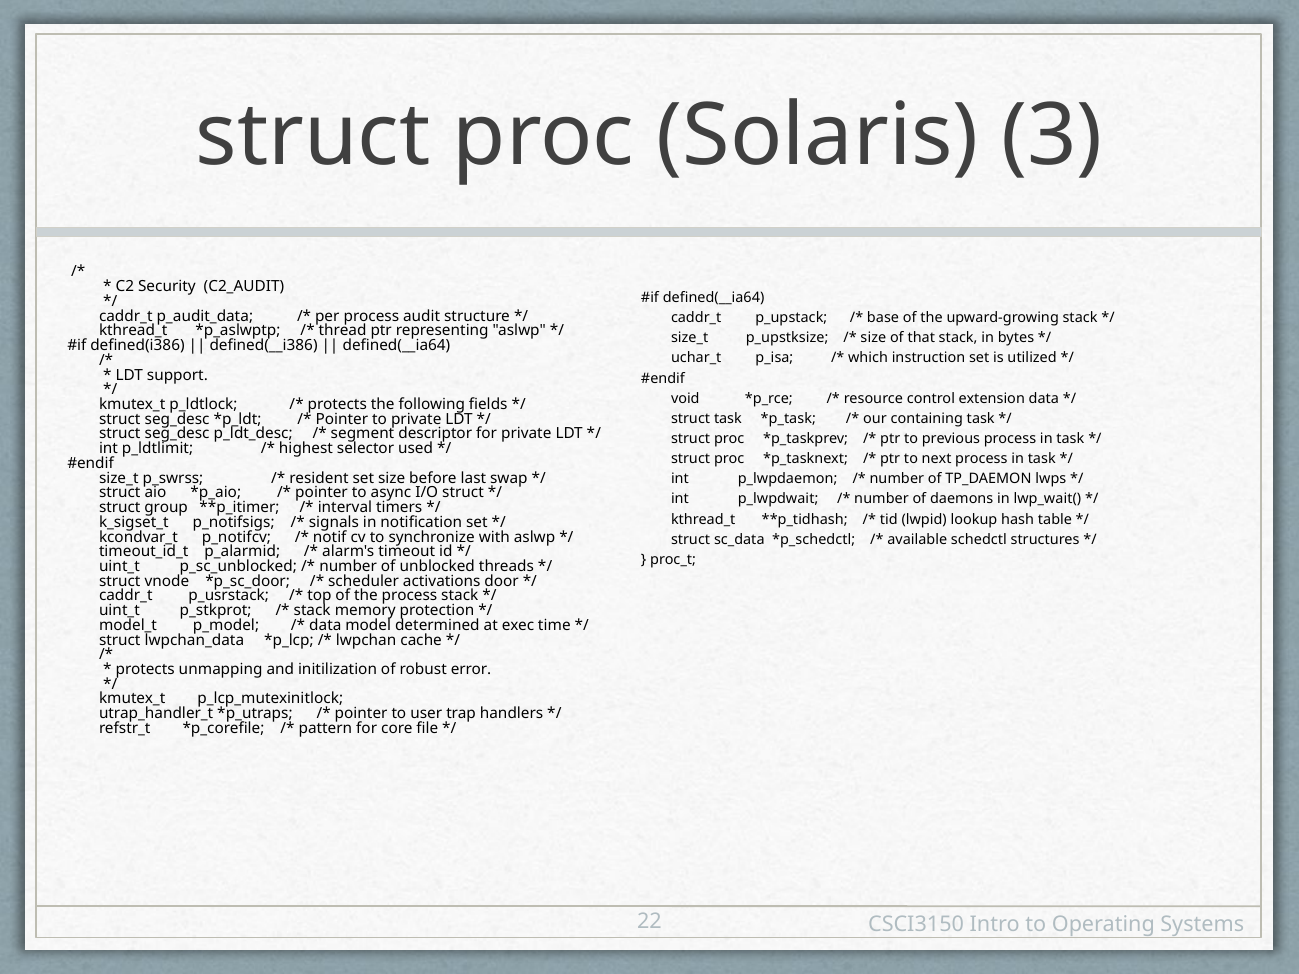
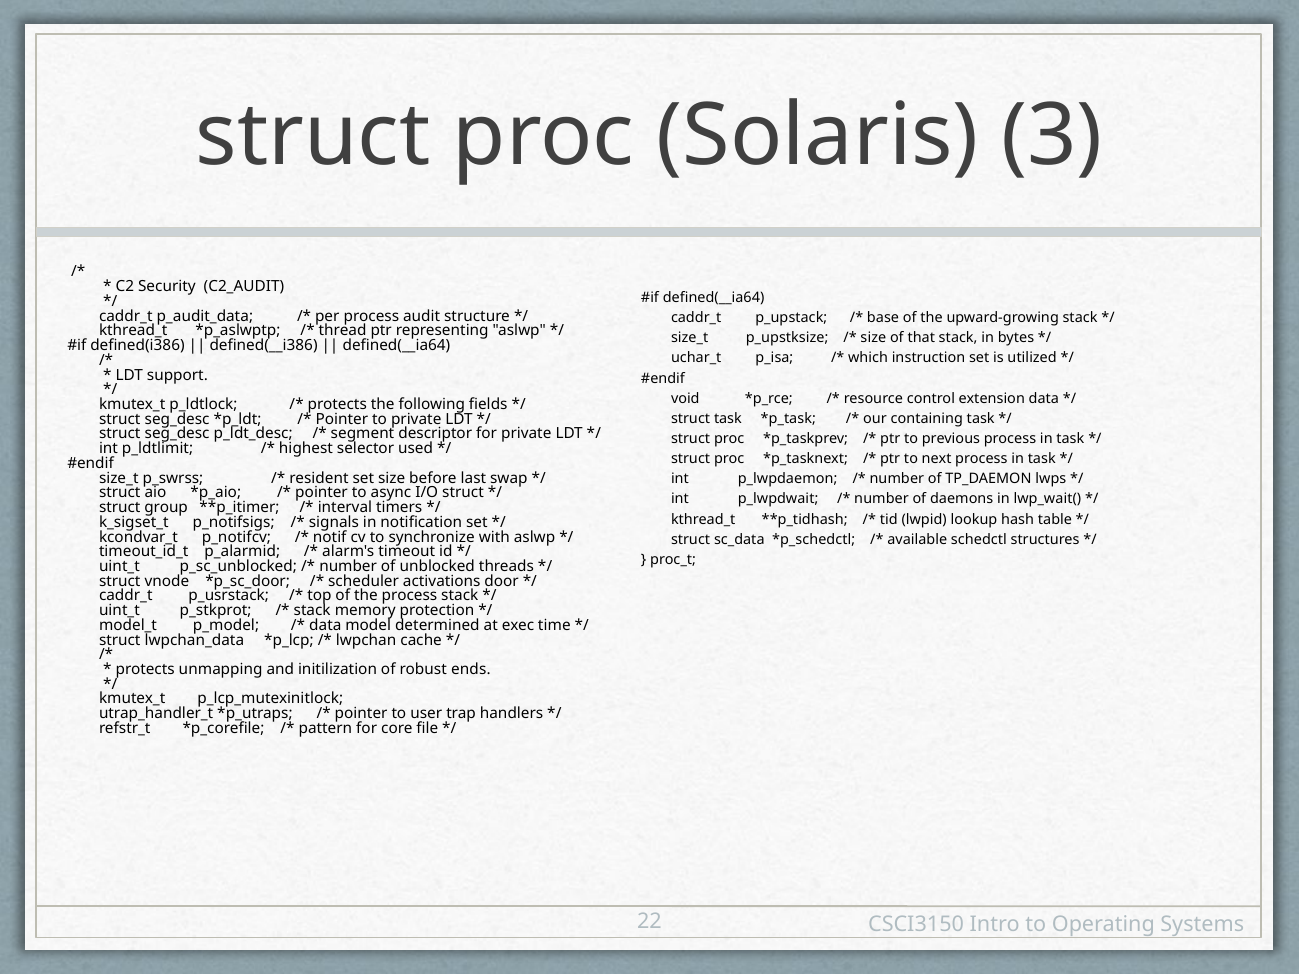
error: error -> ends
